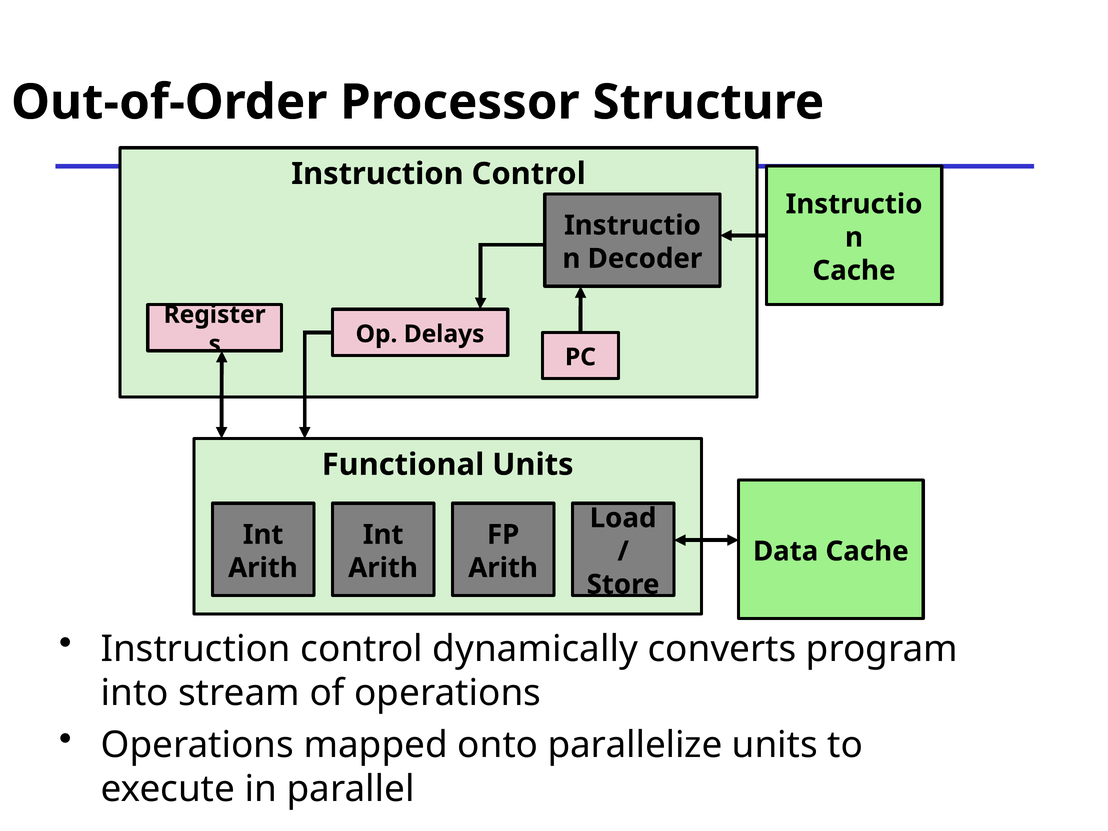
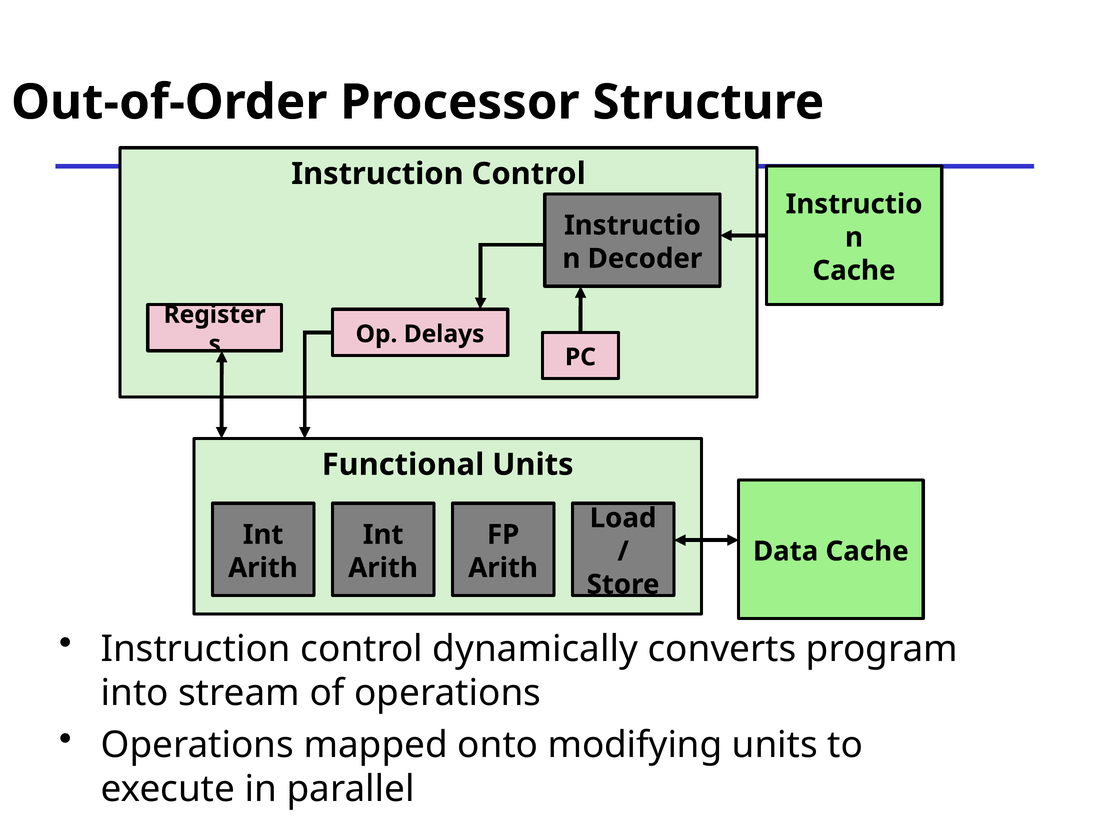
parallelize: parallelize -> modifying
